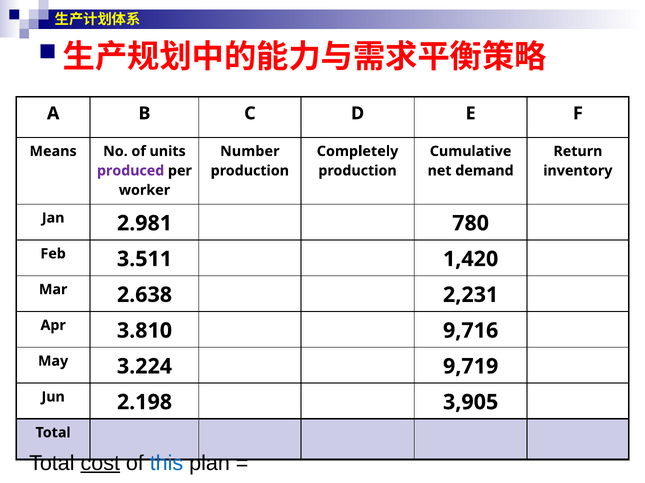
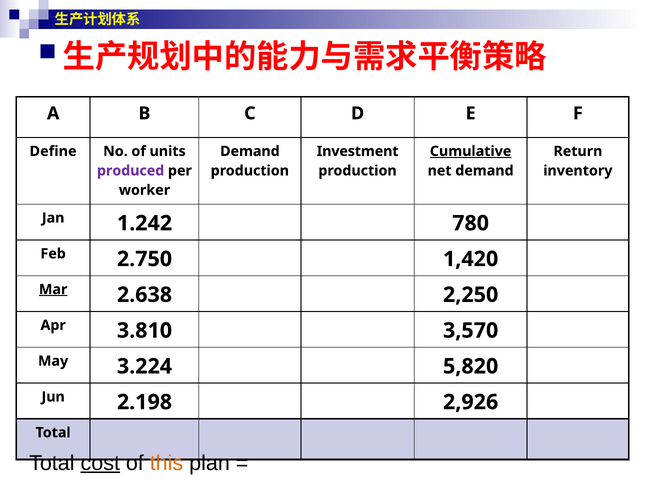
Means: Means -> Define
Number at (250, 151): Number -> Demand
Completely: Completely -> Investment
Cumulative underline: none -> present
2.981: 2.981 -> 1.242
3.511: 3.511 -> 2.750
Mar underline: none -> present
2,231: 2,231 -> 2,250
9,716: 9,716 -> 3,570
9,719: 9,719 -> 5,820
3,905: 3,905 -> 2,926
this colour: blue -> orange
